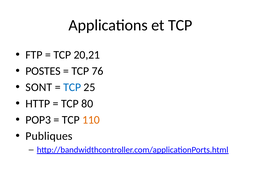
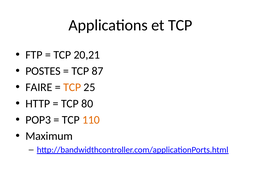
76: 76 -> 87
SONT: SONT -> FAIRE
TCP at (72, 87) colour: blue -> orange
Publiques: Publiques -> Maximum
